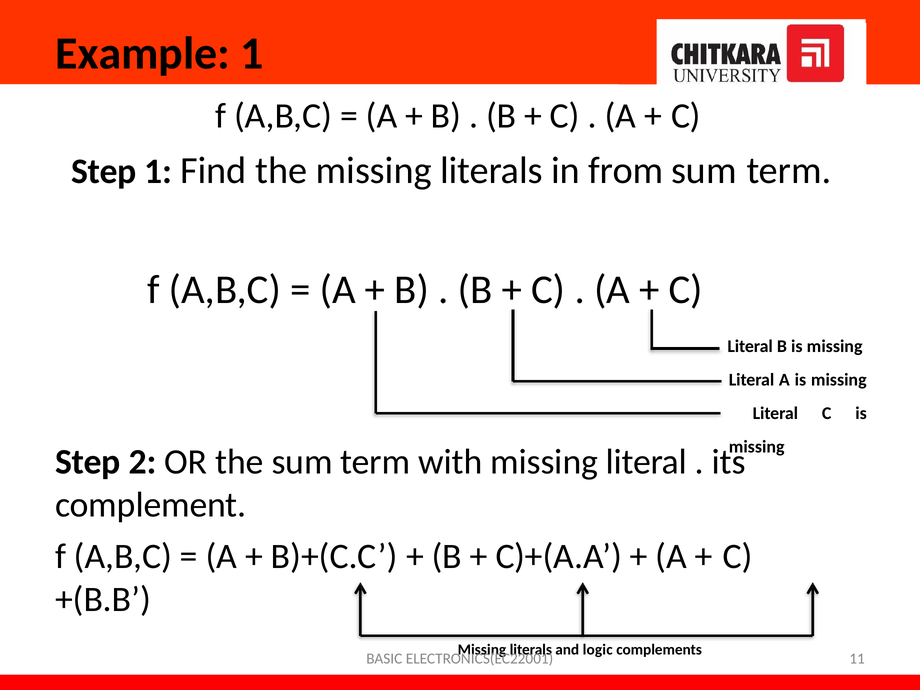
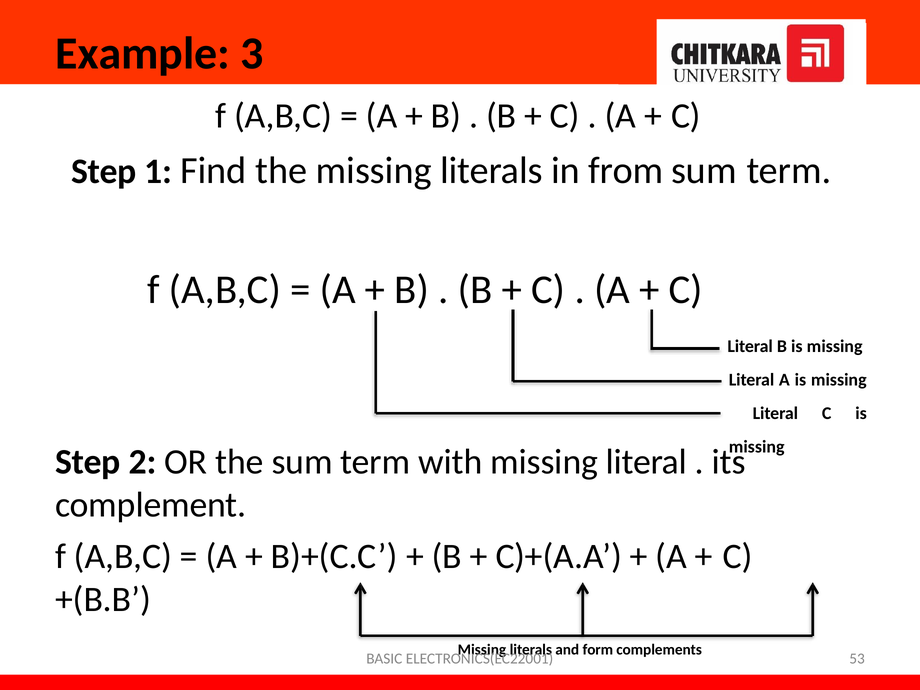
Example 1: 1 -> 3
logic: logic -> form
11: 11 -> 53
